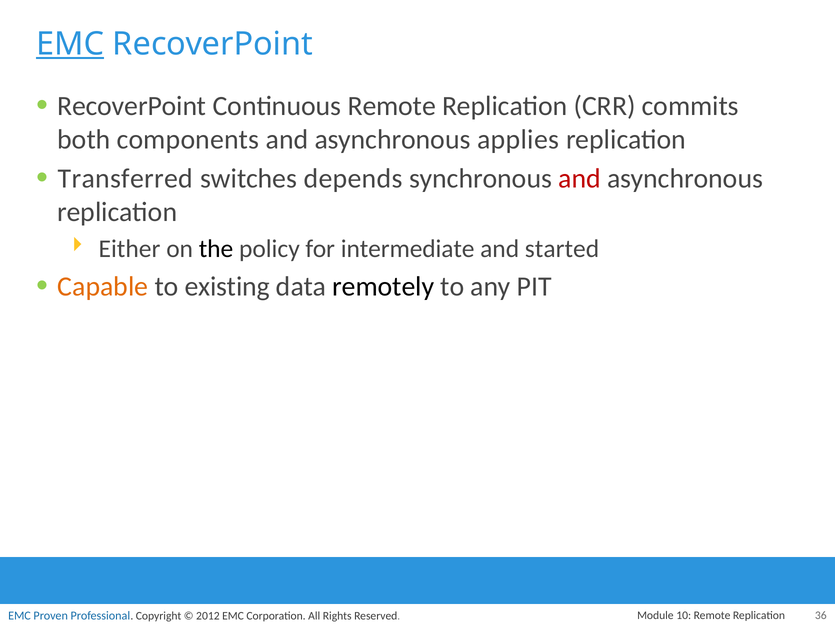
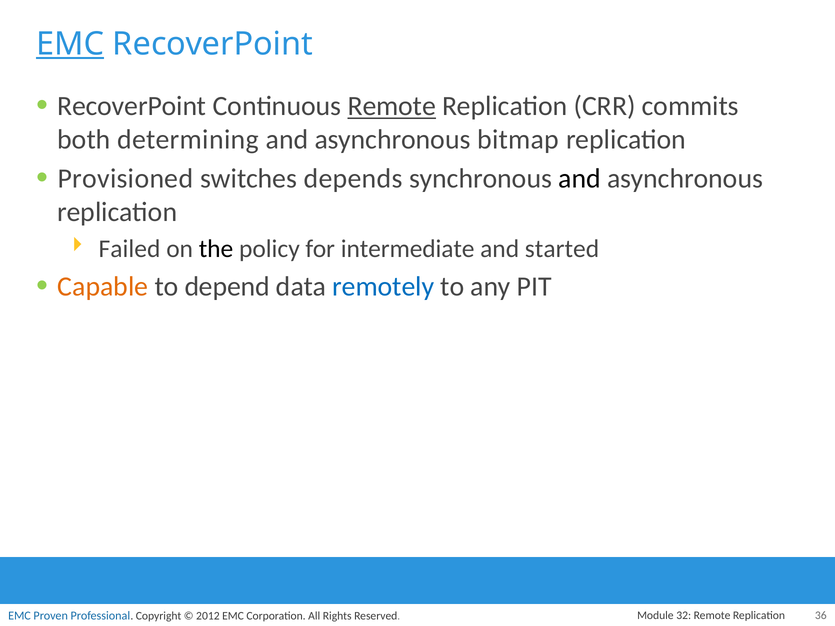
Remote at (392, 106) underline: none -> present
components: components -> determining
applies: applies -> bitmap
Transferred: Transferred -> Provisioned
and at (580, 179) colour: red -> black
Either: Either -> Failed
existing: existing -> depend
remotely colour: black -> blue
10: 10 -> 32
